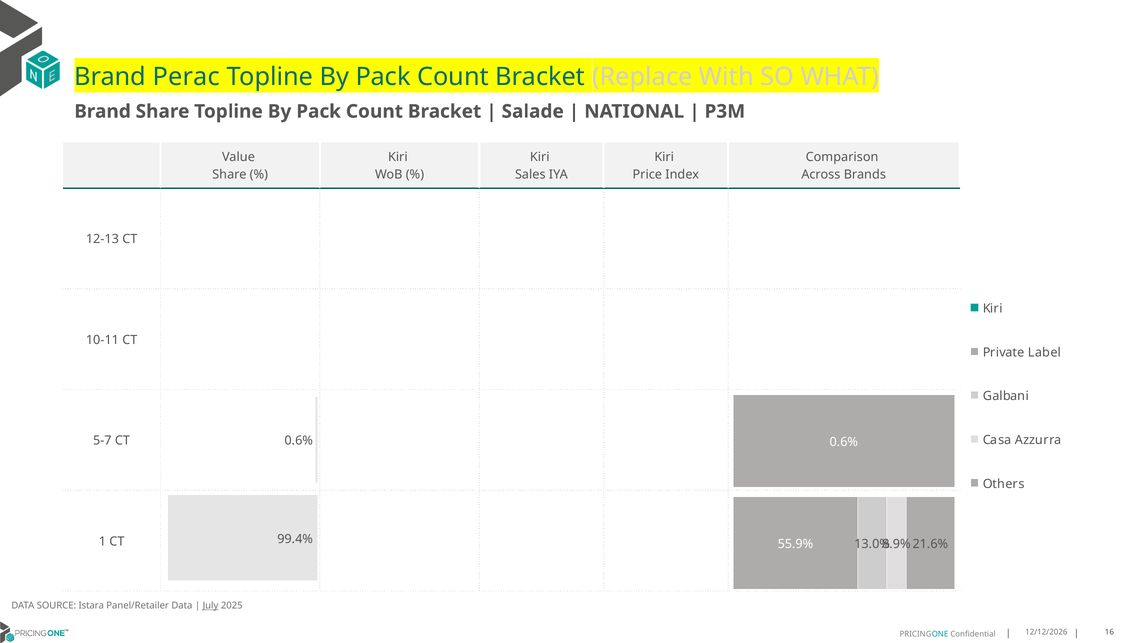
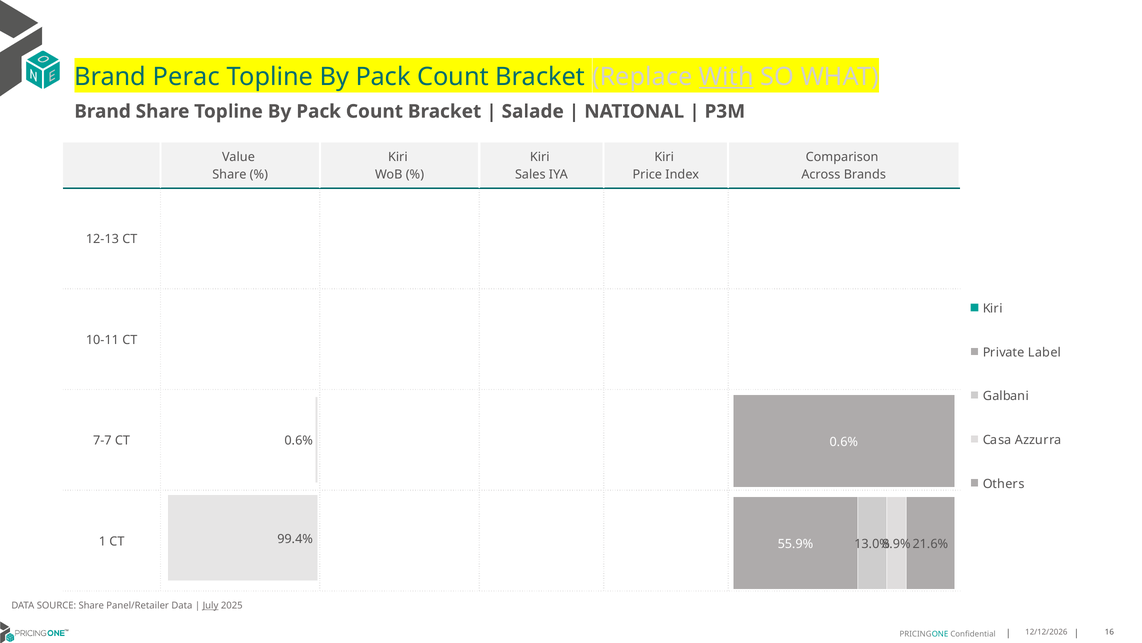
With underline: none -> present
5-7: 5-7 -> 7-7
SOURCE Istara: Istara -> Share
